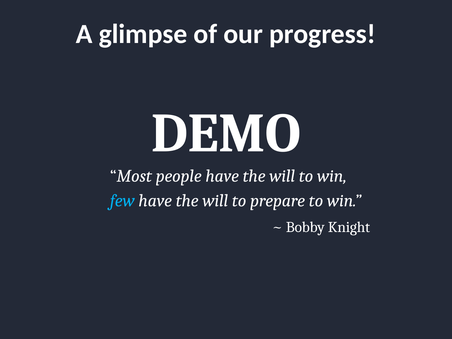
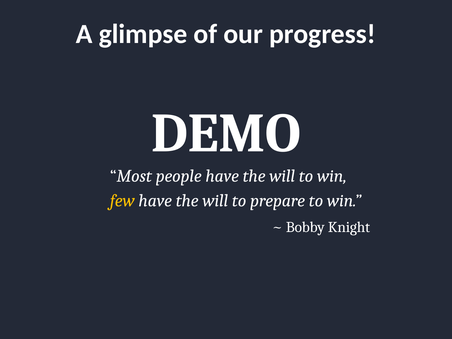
few colour: light blue -> yellow
